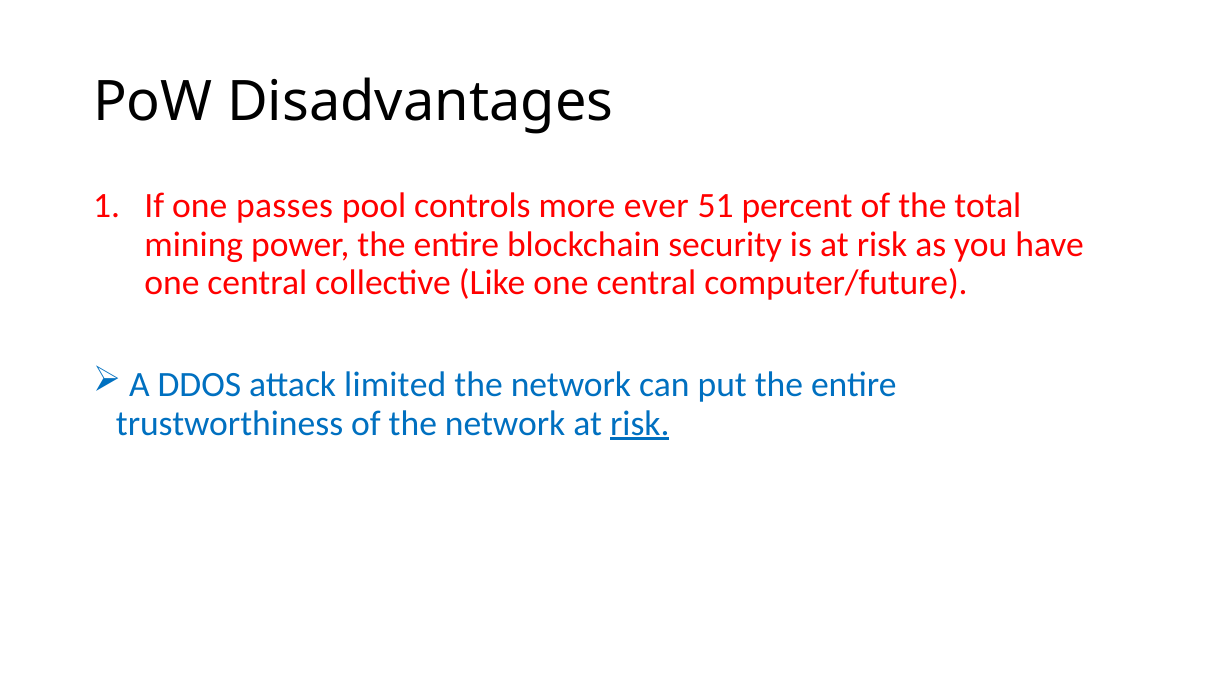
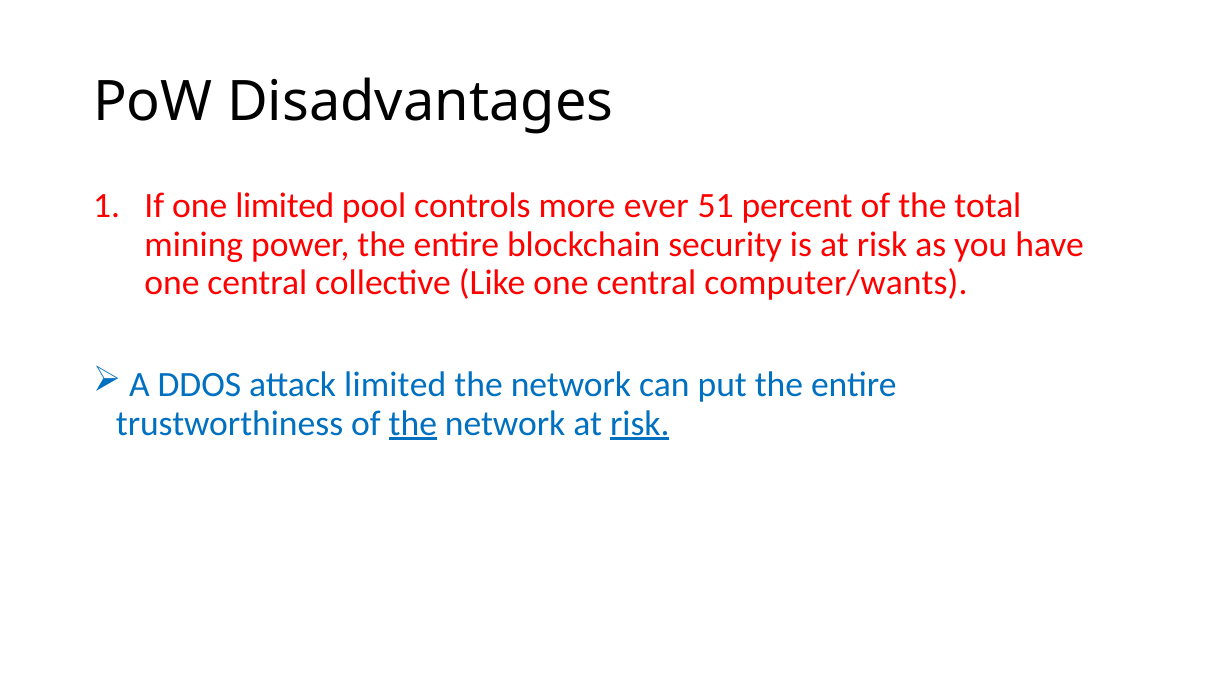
one passes: passes -> limited
computer/future: computer/future -> computer/wants
the at (413, 423) underline: none -> present
